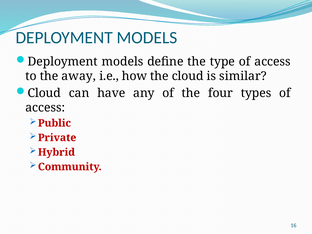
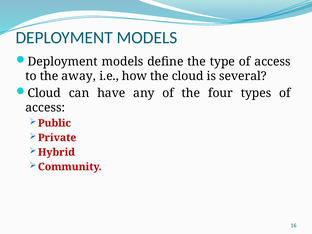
similar: similar -> several
